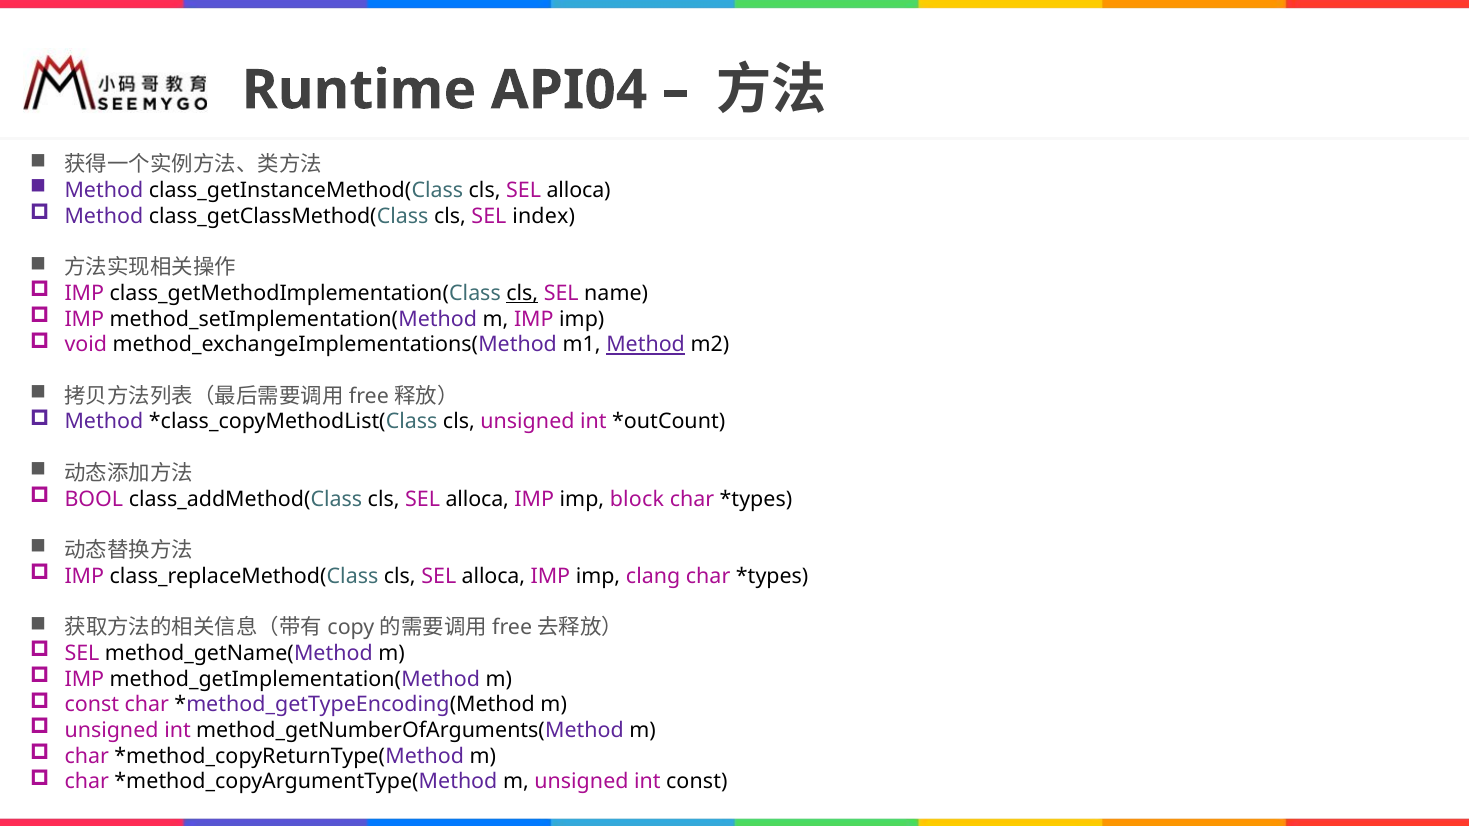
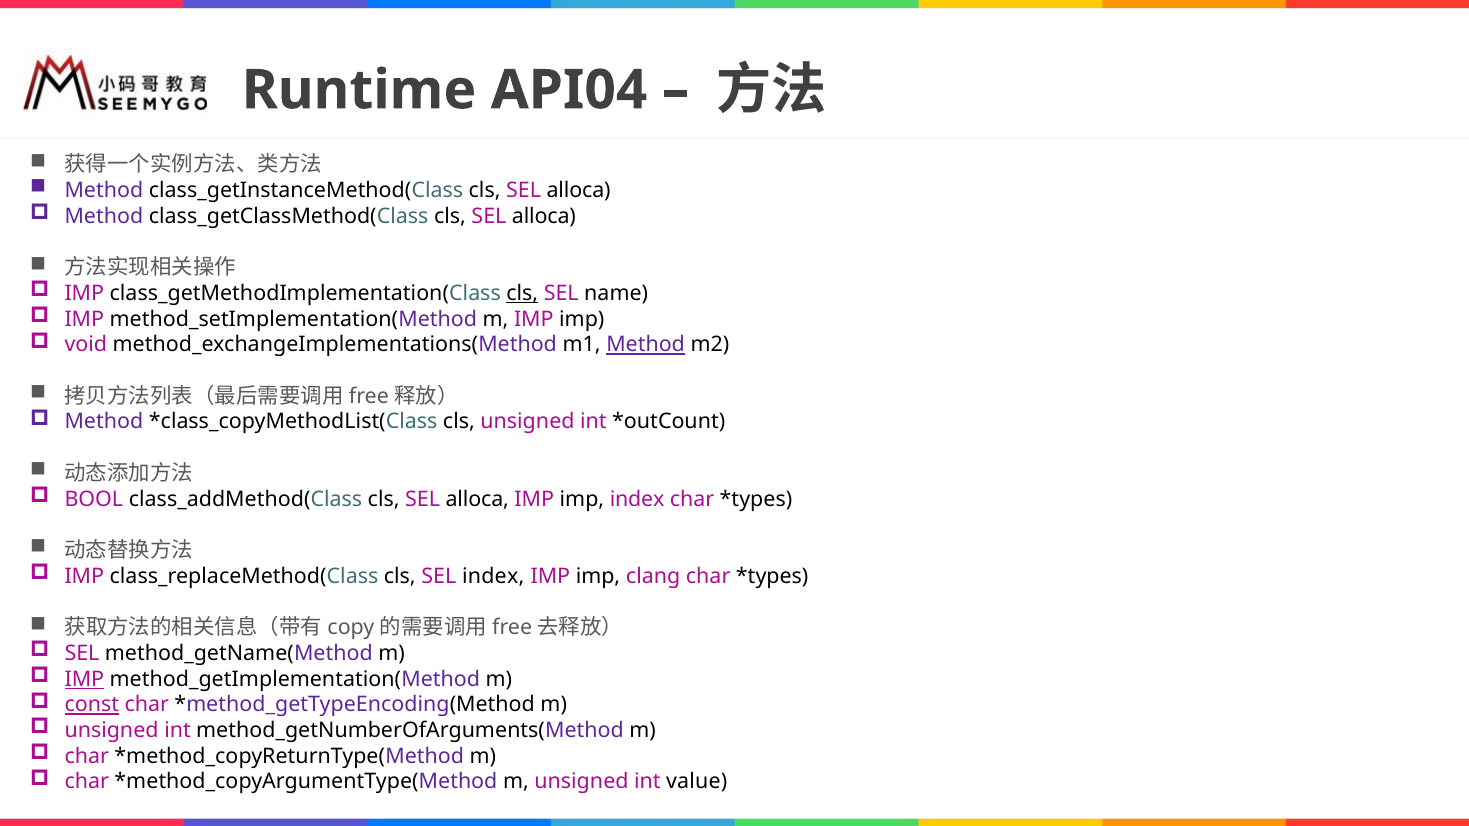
class_getClassMethod(Class cls SEL index: index -> alloca
imp block: block -> index
class_replaceMethod(Class cls SEL alloca: alloca -> index
IMP at (84, 679) underline: none -> present
const at (92, 705) underline: none -> present
int const: const -> value
